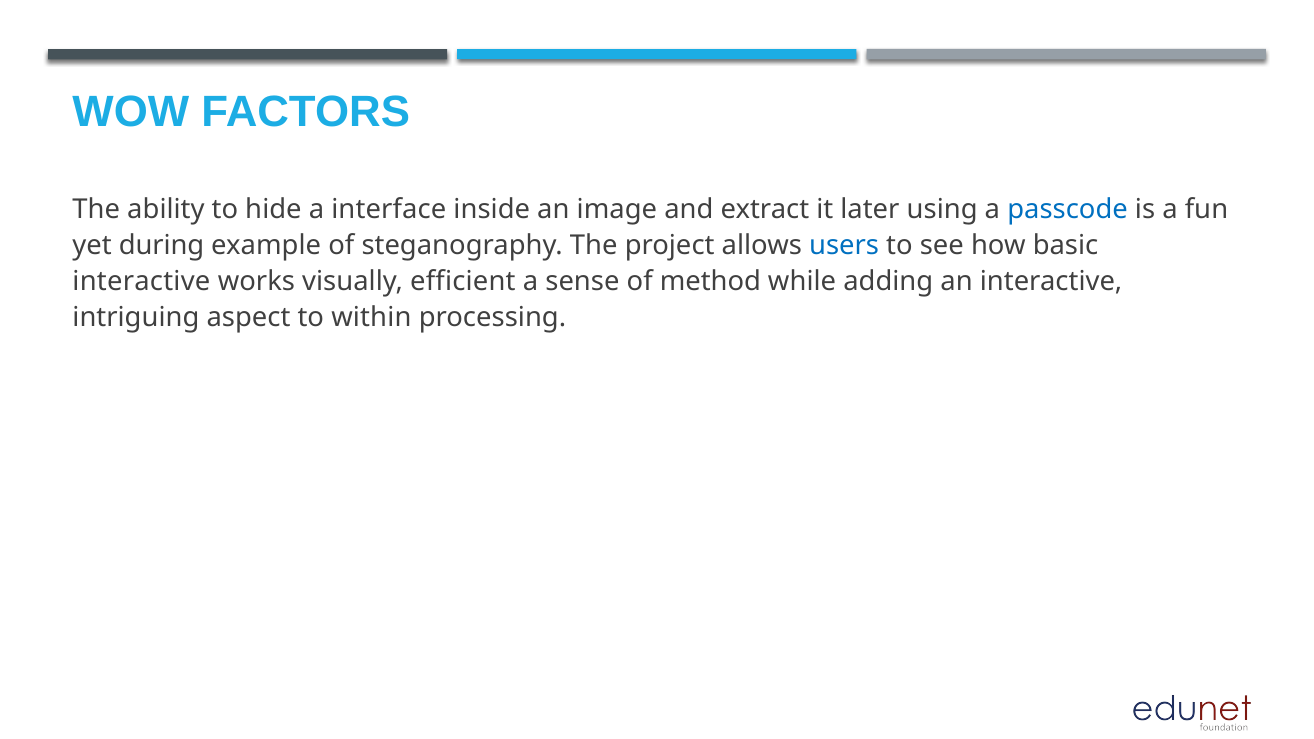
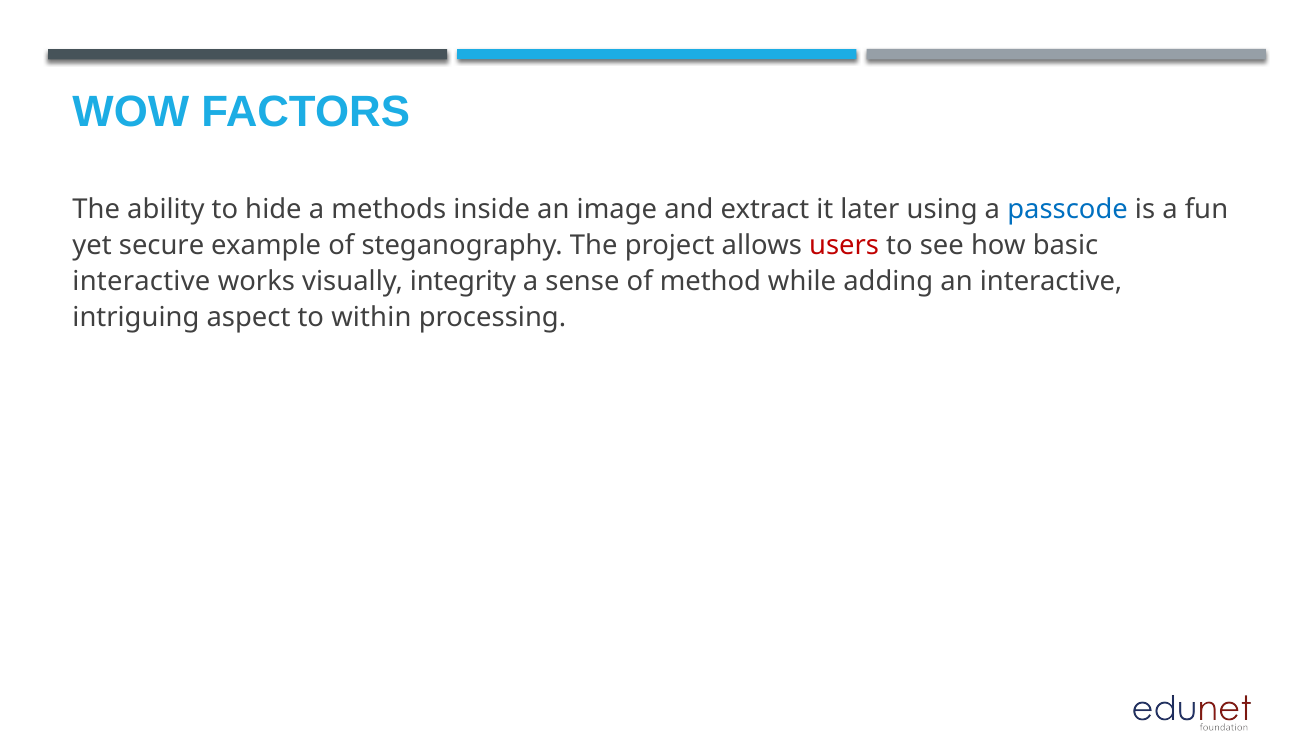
interface: interface -> methods
during: during -> secure
users colour: blue -> red
efficient: efficient -> integrity
